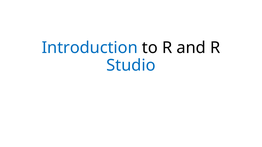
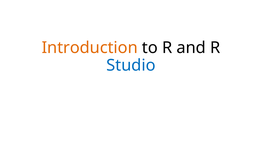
Introduction colour: blue -> orange
